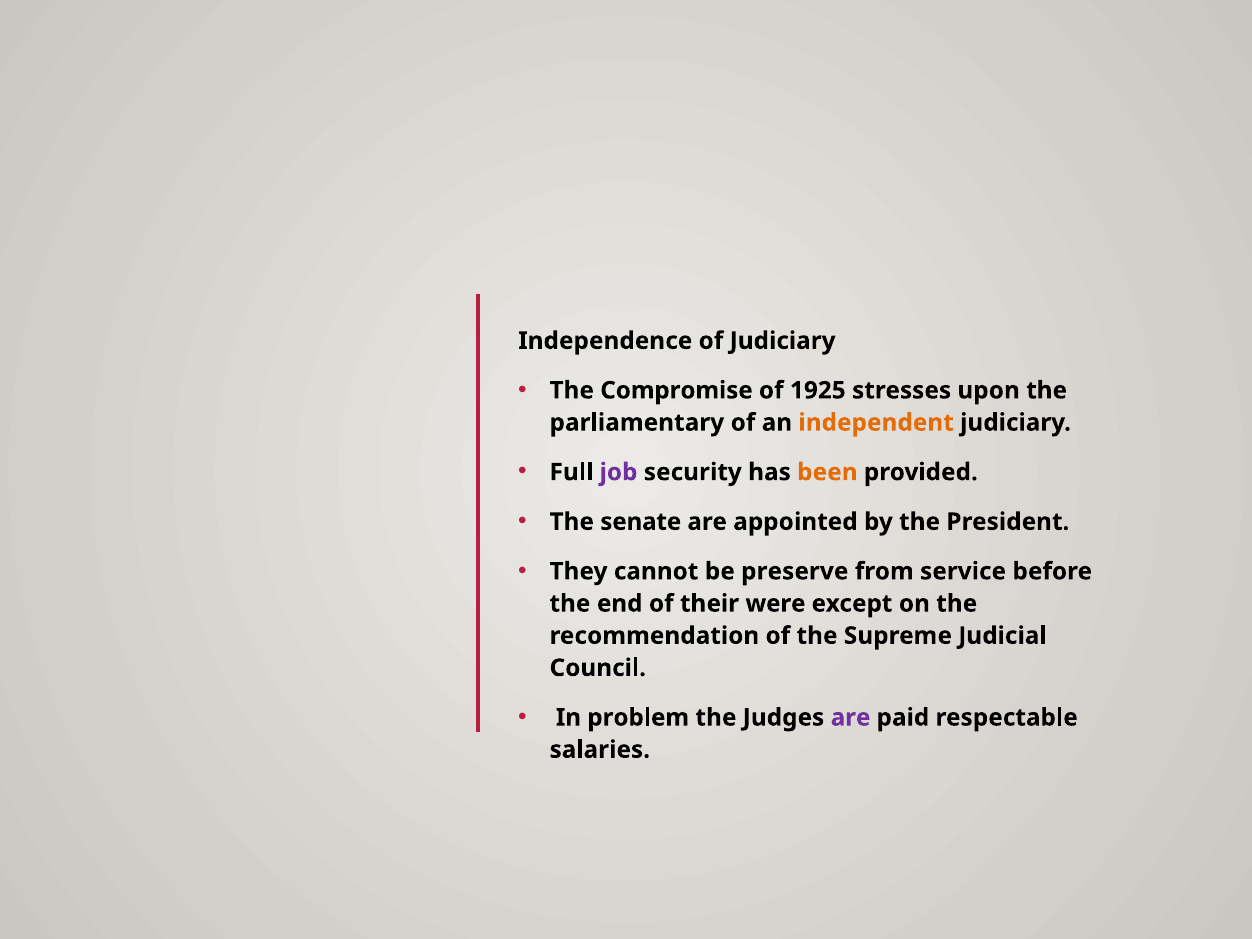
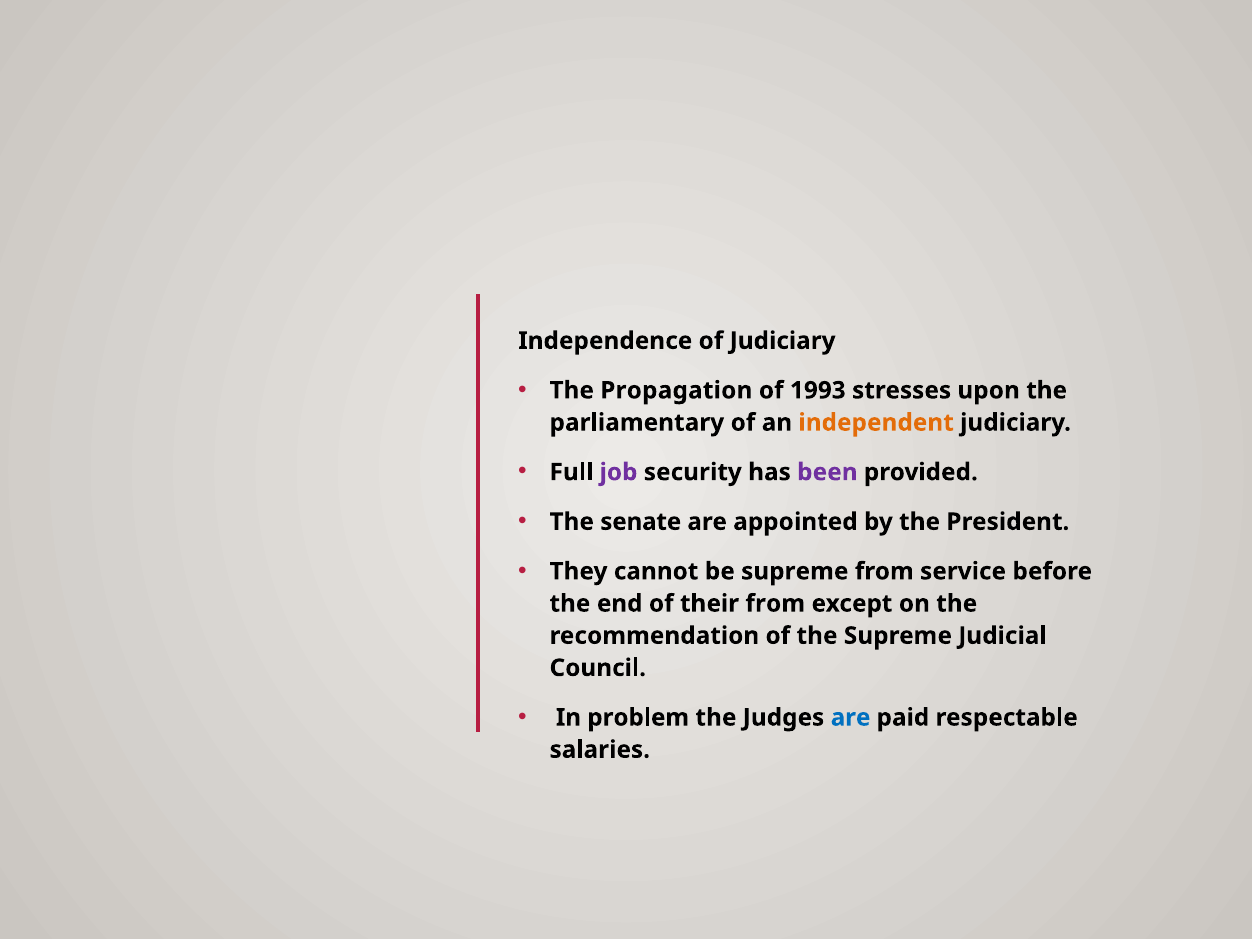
Compromise: Compromise -> Propagation
1925: 1925 -> 1993
been colour: orange -> purple
be preserve: preserve -> supreme
their were: were -> from
are at (851, 718) colour: purple -> blue
